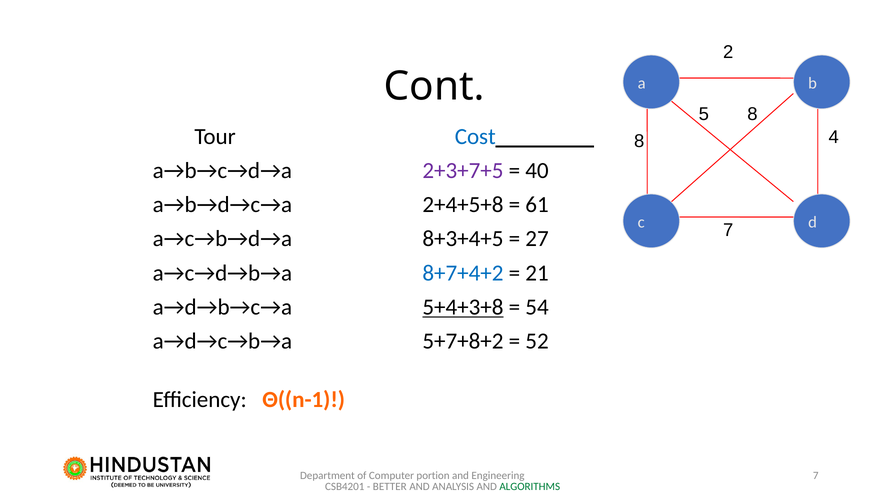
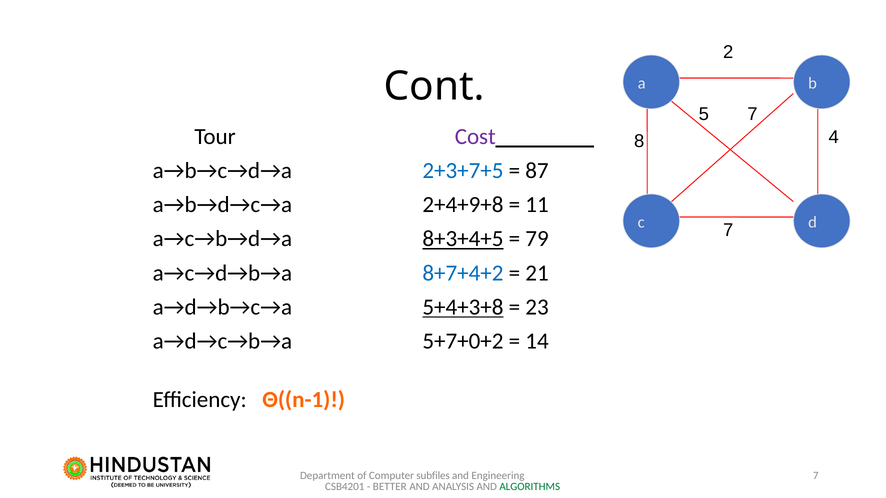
5 8: 8 -> 7
Cost colour: blue -> purple
2+3+7+5 colour: purple -> blue
40: 40 -> 87
2+4+5+8: 2+4+5+8 -> 2+4+9+8
61: 61 -> 11
8+3+4+5 underline: none -> present
27: 27 -> 79
54: 54 -> 23
5+7+8+2: 5+7+8+2 -> 5+7+0+2
52: 52 -> 14
portion: portion -> subfiles
